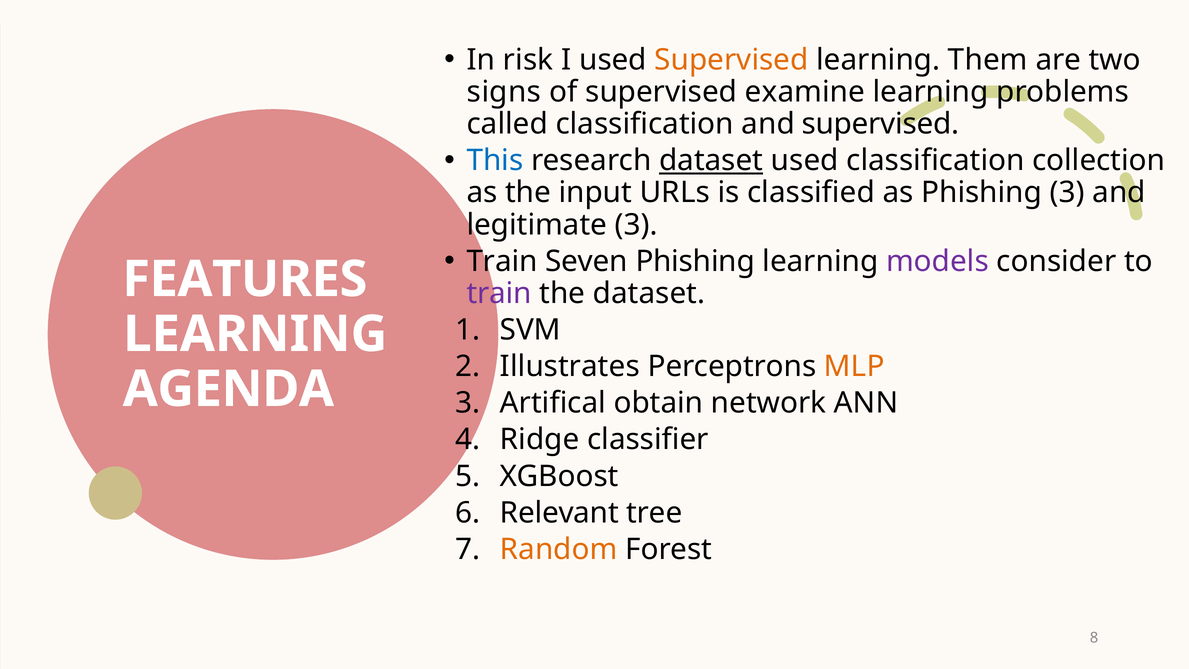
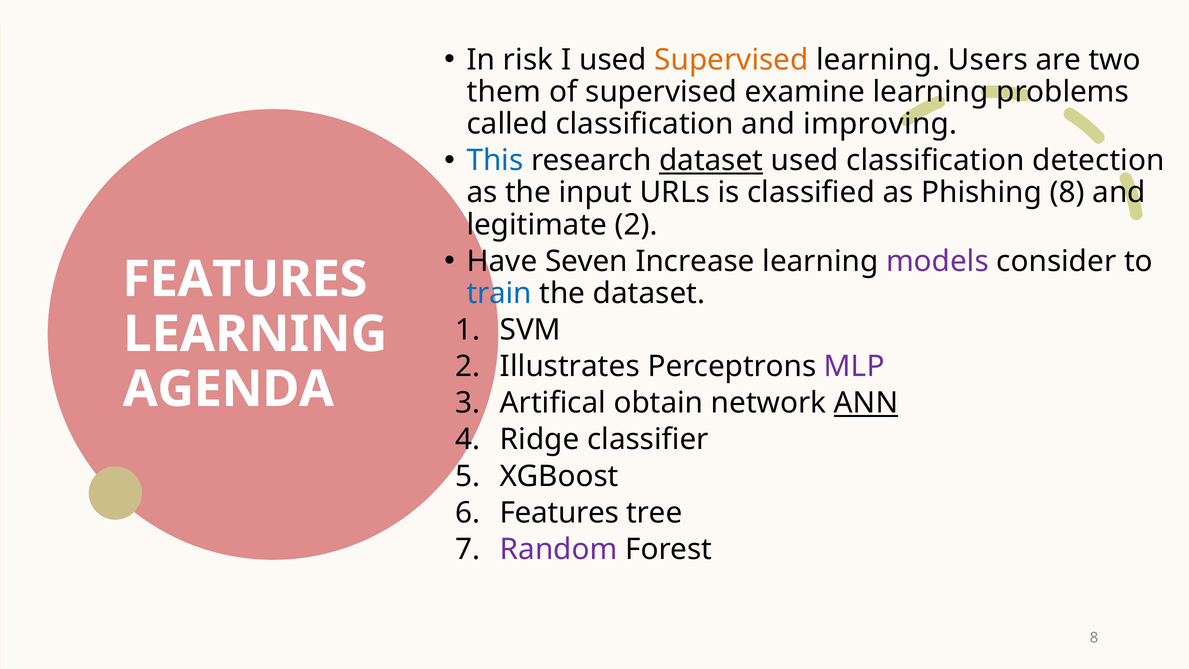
Them: Them -> Users
signs: signs -> them
and supervised: supervised -> improving
collection: collection -> detection
Phishing 3: 3 -> 8
legitimate 3: 3 -> 2
Train at (502, 261): Train -> Have
Seven Phishing: Phishing -> Increase
train at (499, 293) colour: purple -> blue
MLP colour: orange -> purple
ANN underline: none -> present
Relevant at (559, 513): Relevant -> Features
Random colour: orange -> purple
